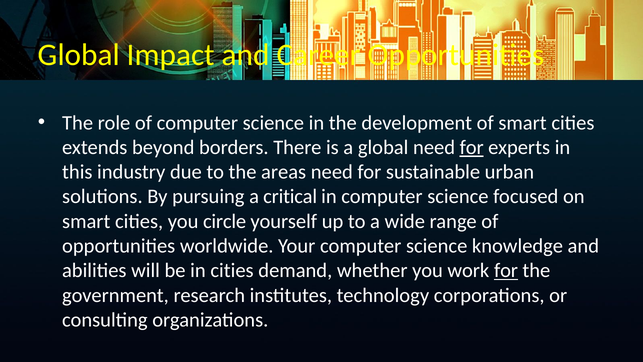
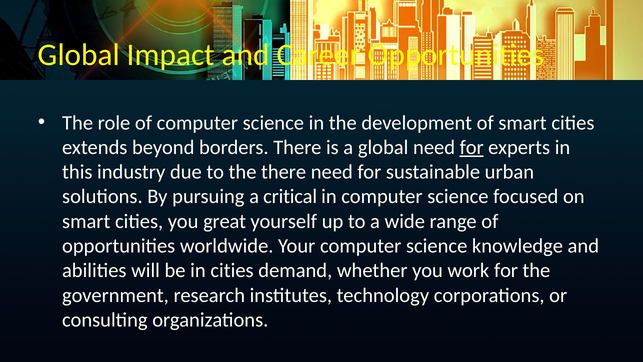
the areas: areas -> there
circle: circle -> great
for at (506, 270) underline: present -> none
